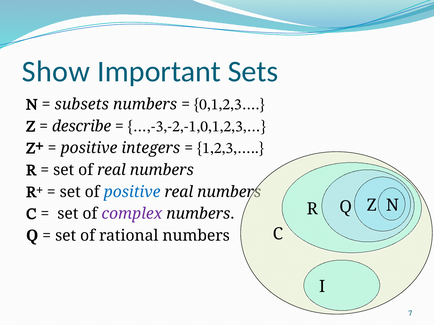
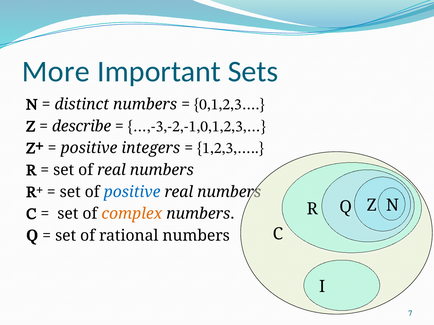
Show: Show -> More
subsets: subsets -> distinct
complex colour: purple -> orange
